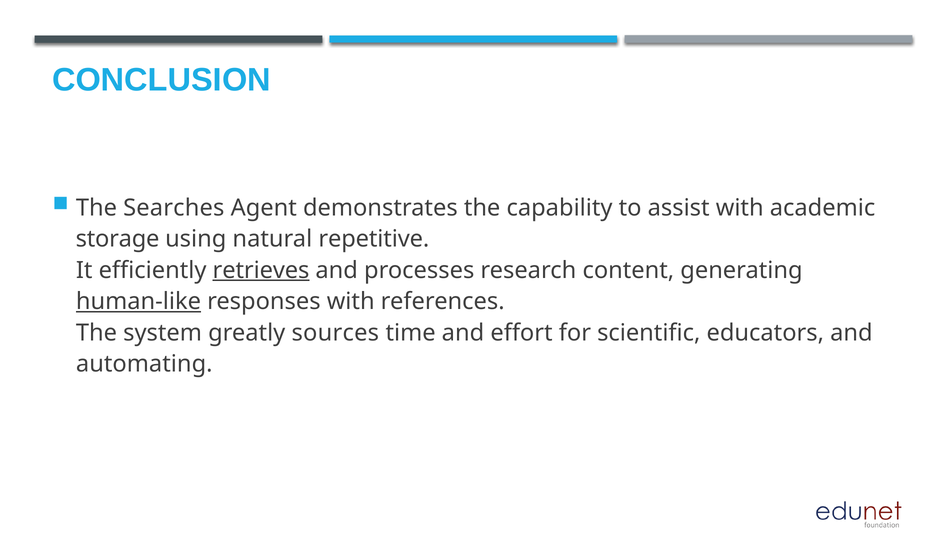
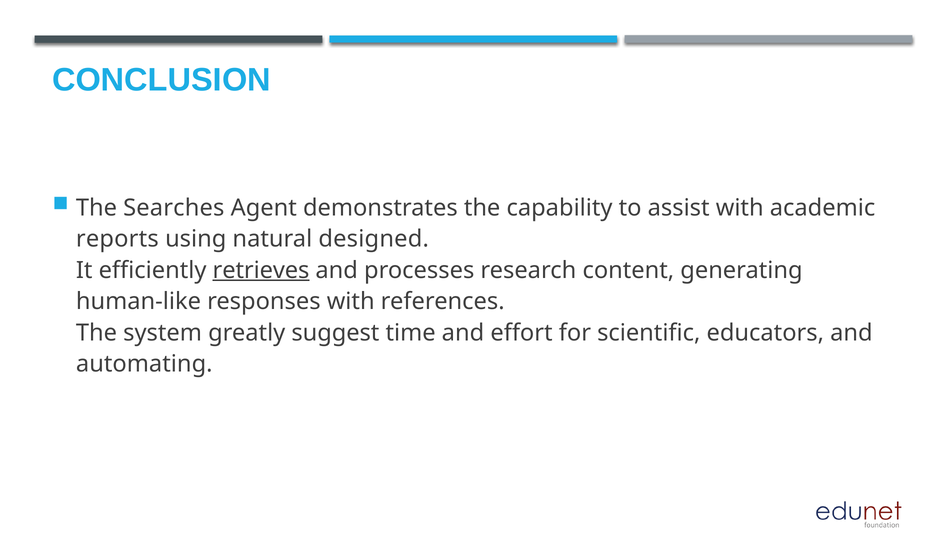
storage: storage -> reports
repetitive: repetitive -> designed
human-like underline: present -> none
sources: sources -> suggest
